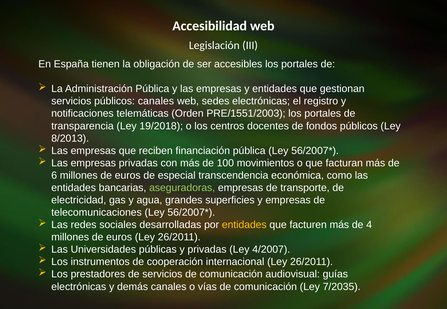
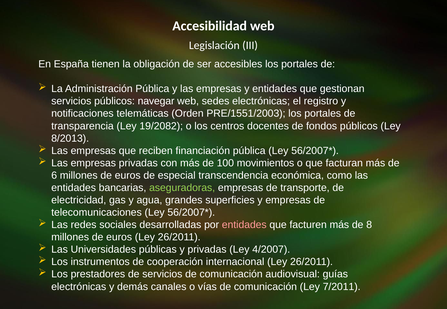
públicos canales: canales -> navegar
19/2018: 19/2018 -> 19/2082
entidades at (244, 225) colour: yellow -> pink
4: 4 -> 8
7/2035: 7/2035 -> 7/2011
